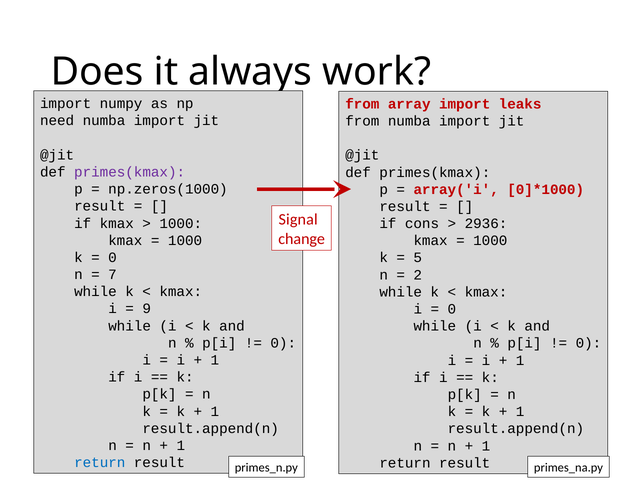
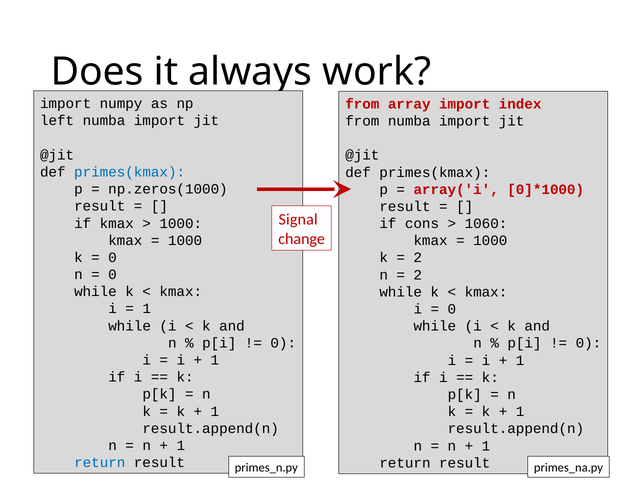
leaks: leaks -> index
need: need -> left
primes(kmax at (130, 172) colour: purple -> blue
2936: 2936 -> 1060
5 at (418, 258): 5 -> 2
7 at (113, 275): 7 -> 0
9 at (147, 309): 9 -> 1
